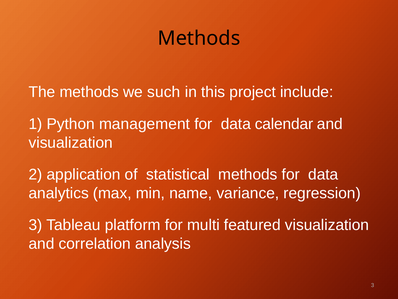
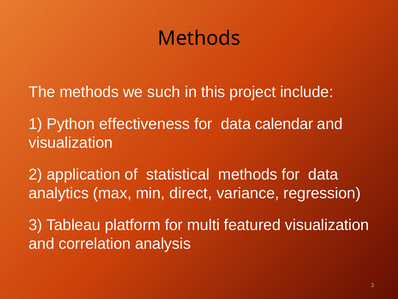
management: management -> effectiveness
name: name -> direct
